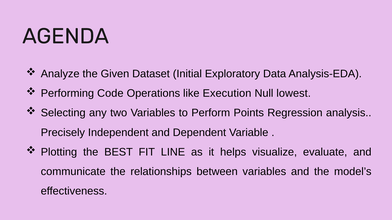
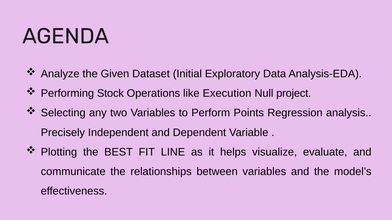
Code: Code -> Stock
lowest: lowest -> project
